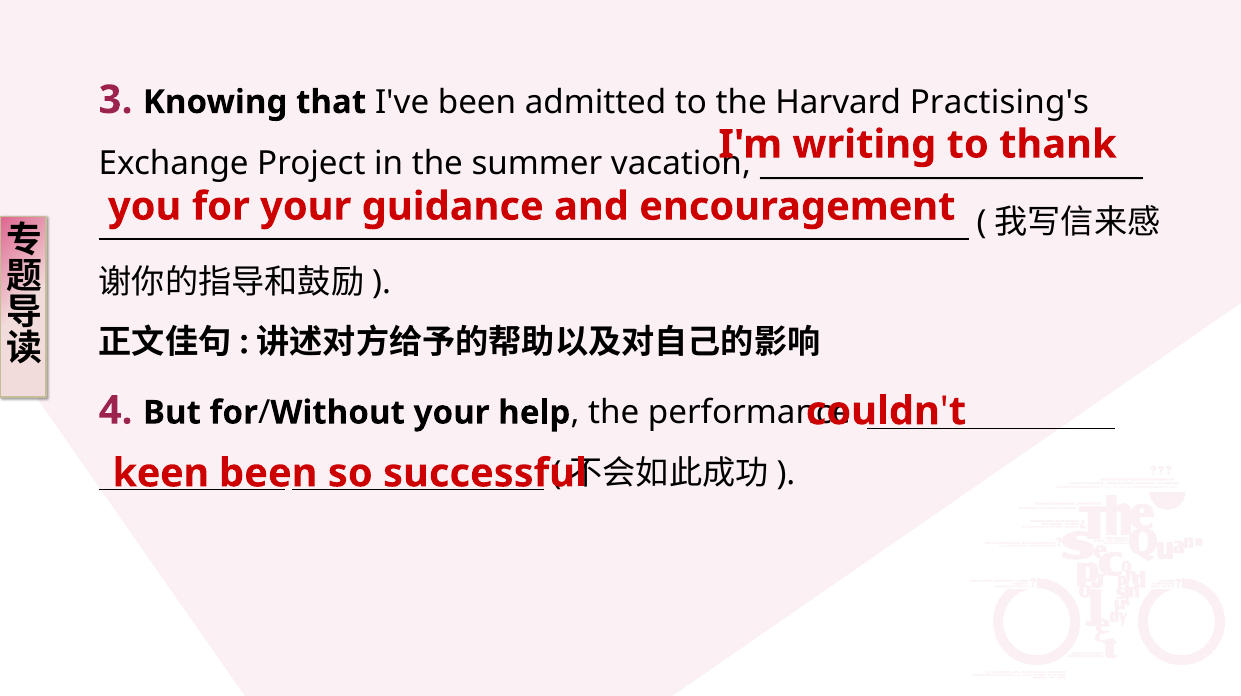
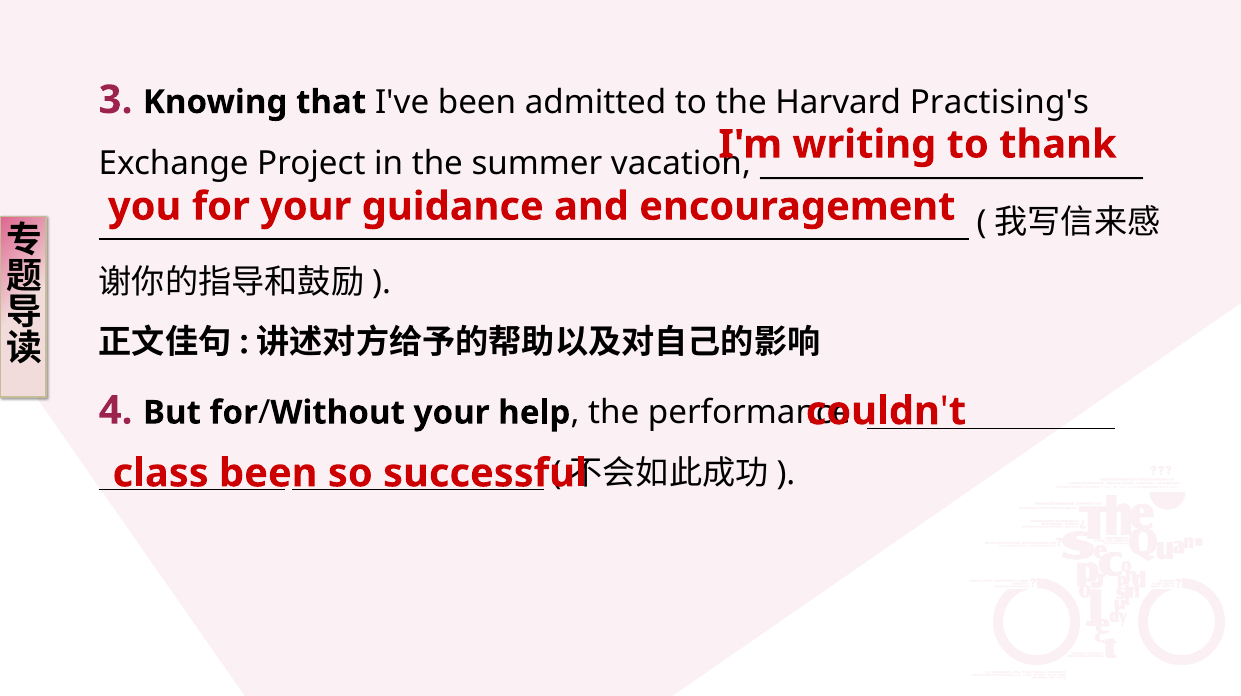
keen: keen -> class
